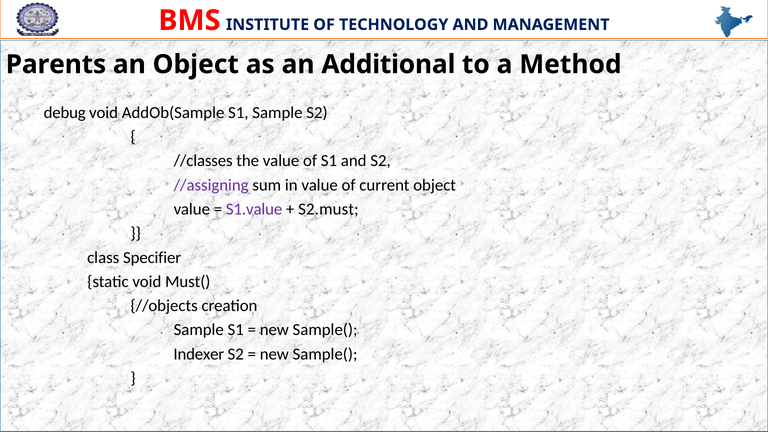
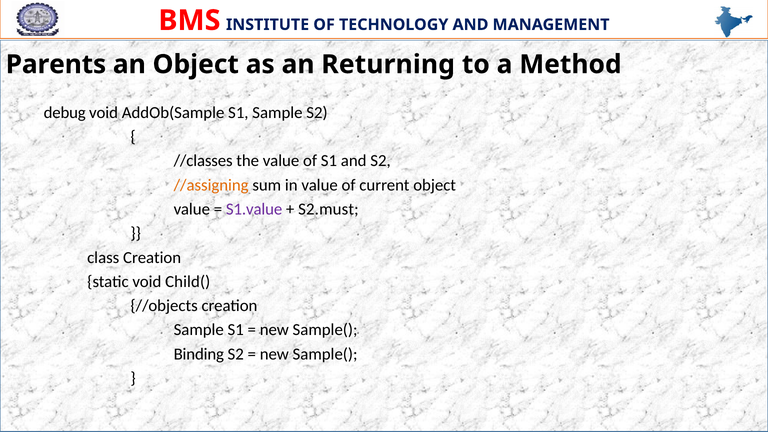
Additional: Additional -> Returning
//assigning colour: purple -> orange
class Specifier: Specifier -> Creation
Must(: Must( -> Child(
Indexer: Indexer -> Binding
